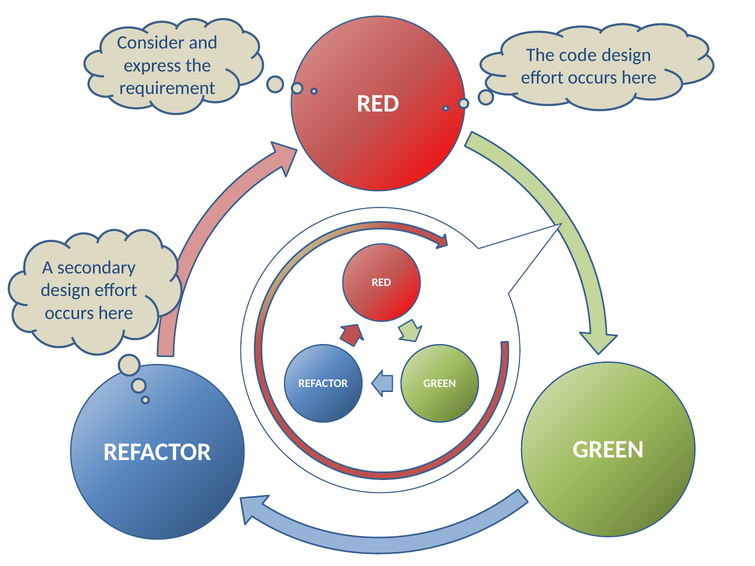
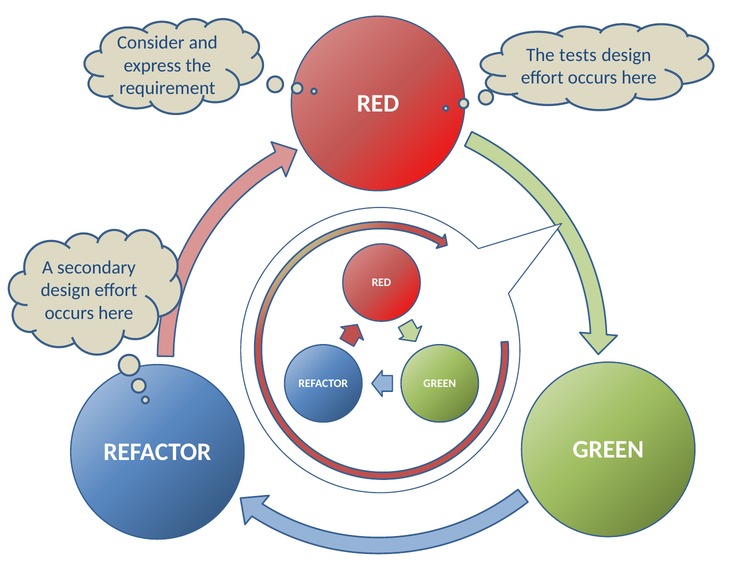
code: code -> tests
